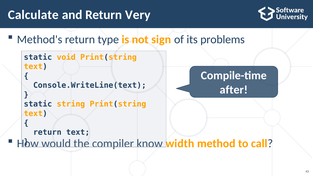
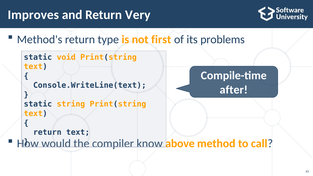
Calculate: Calculate -> Improves
sign: sign -> first
width: width -> above
